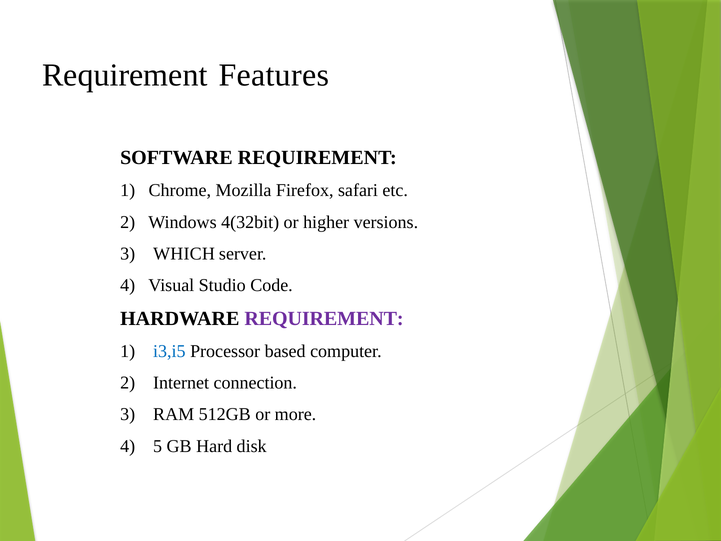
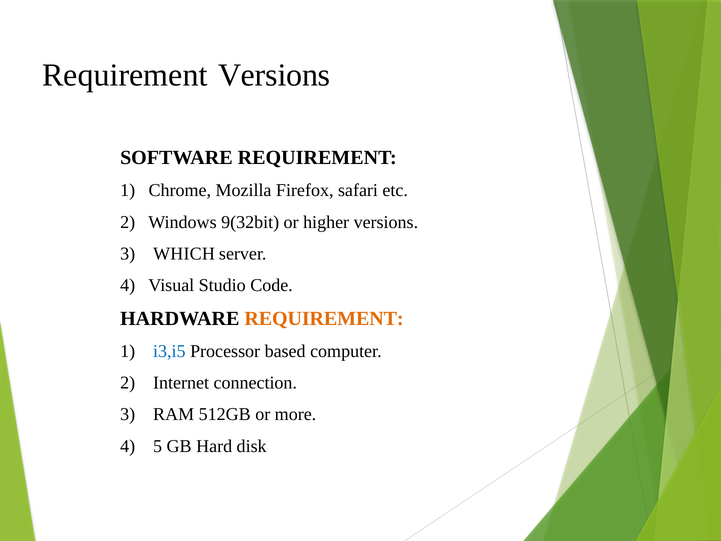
Requirement Features: Features -> Versions
4(32bit: 4(32bit -> 9(32bit
REQUIREMENT at (324, 318) colour: purple -> orange
